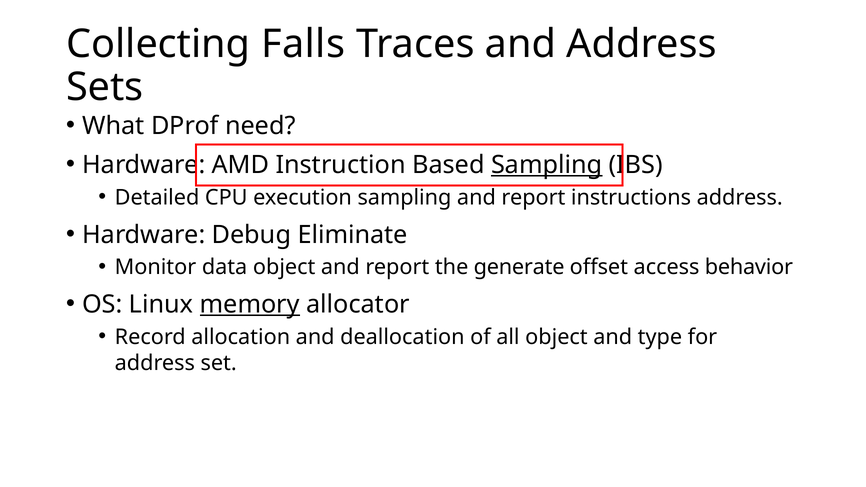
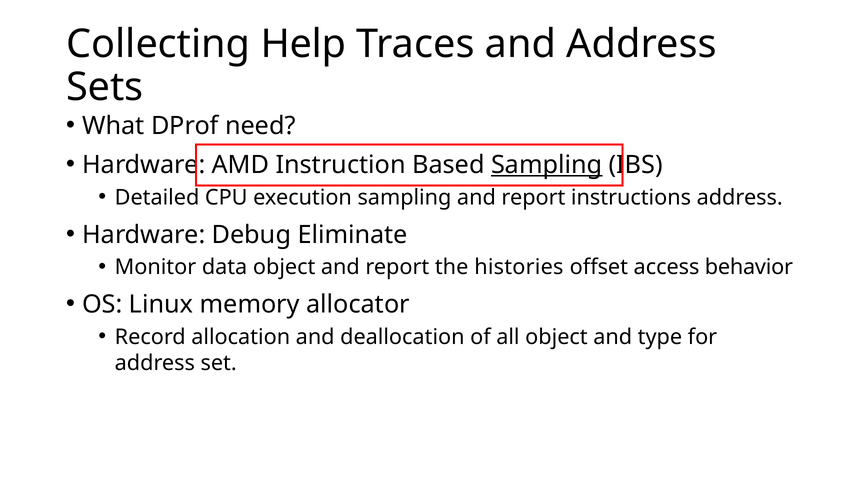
Falls: Falls -> Help
generate: generate -> histories
memory underline: present -> none
